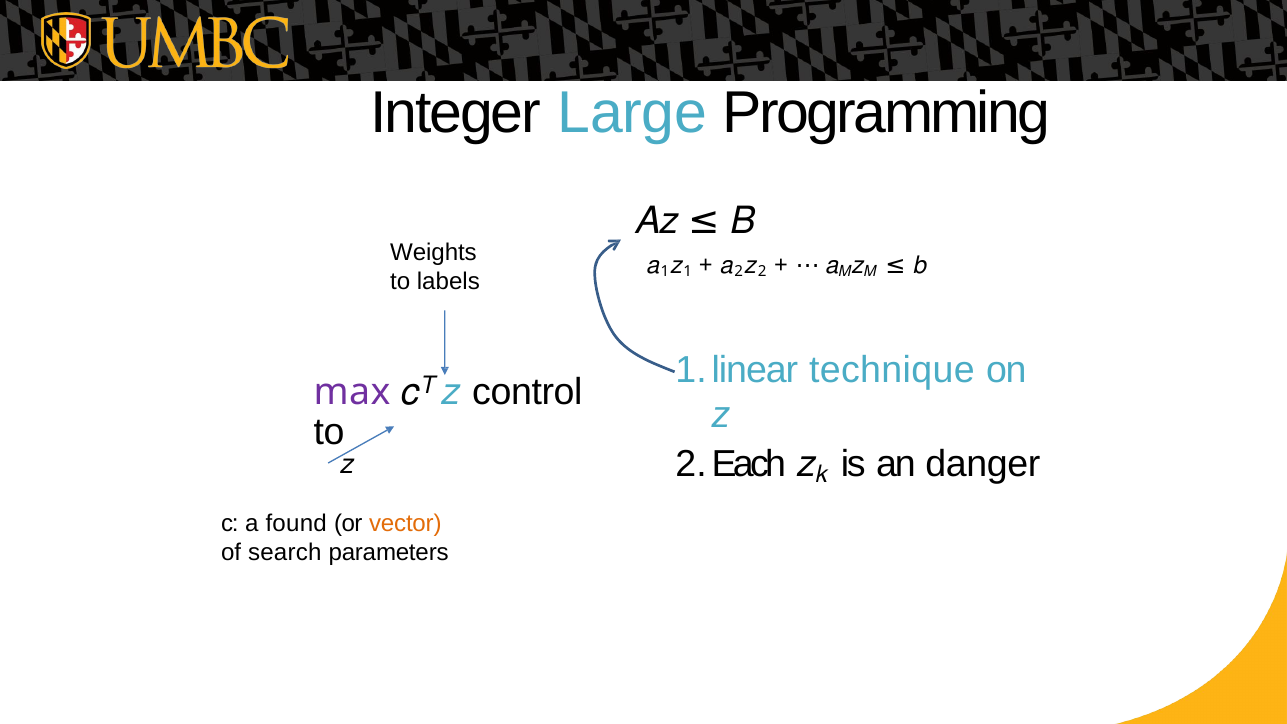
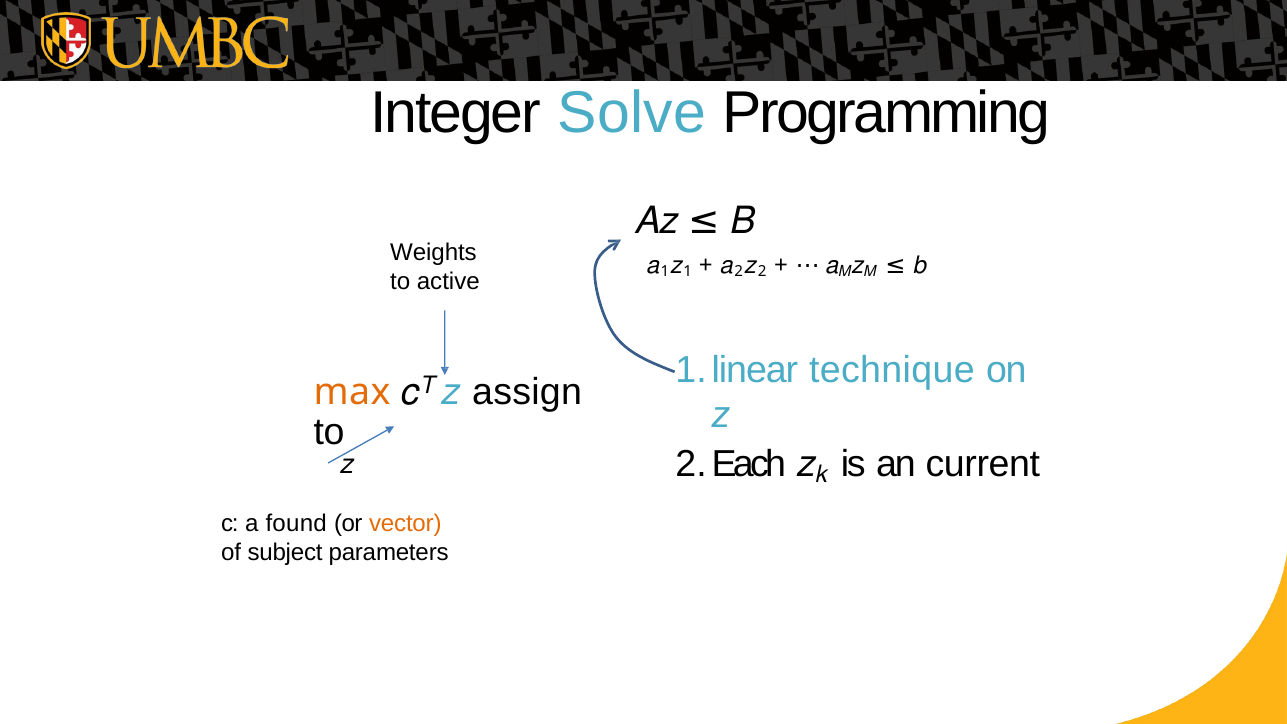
Large: Large -> Solve
labels: labels -> active
max colour: purple -> orange
control: control -> assign
danger: danger -> current
search: search -> subject
